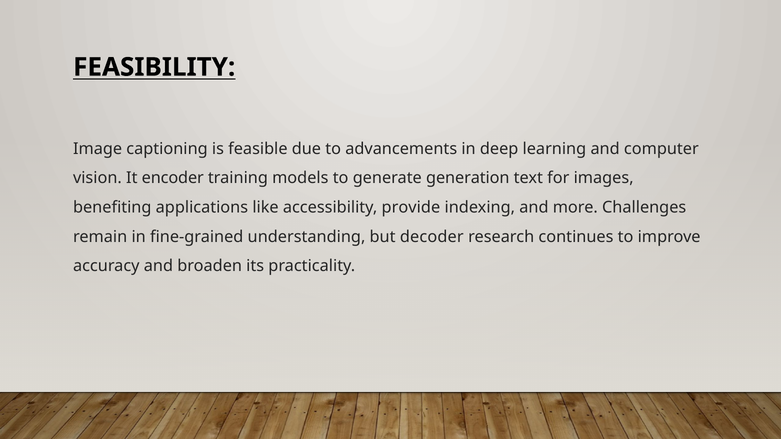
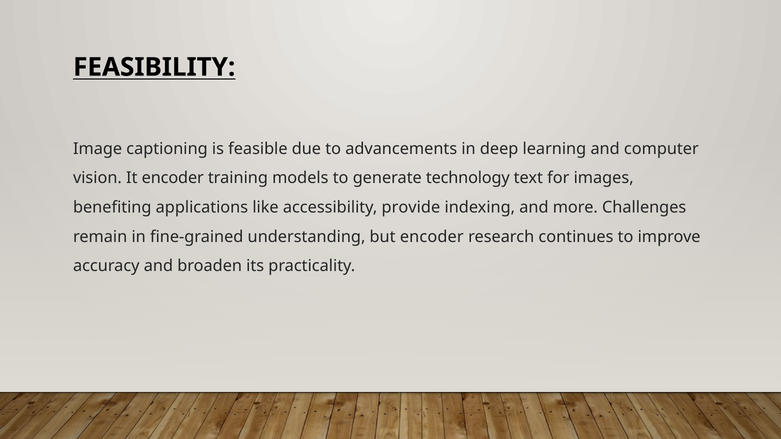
generation: generation -> technology
but decoder: decoder -> encoder
